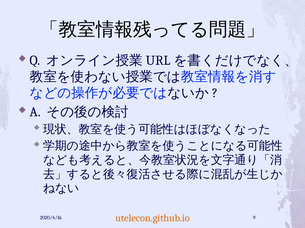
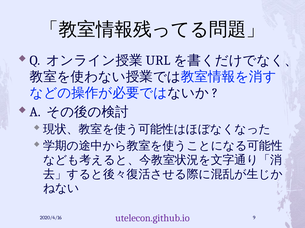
utelecon.github.io colour: orange -> purple
